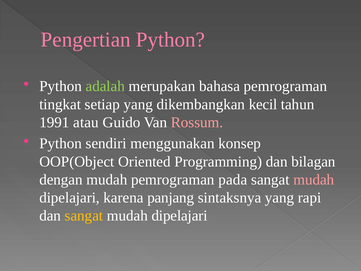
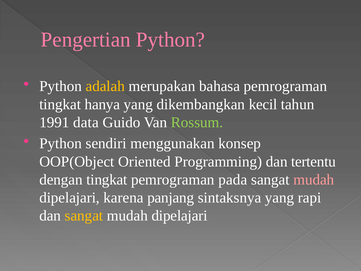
adalah colour: light green -> yellow
setiap: setiap -> hanya
atau: atau -> data
Rossum colour: pink -> light green
bilagan: bilagan -> tertentu
dengan mudah: mudah -> tingkat
